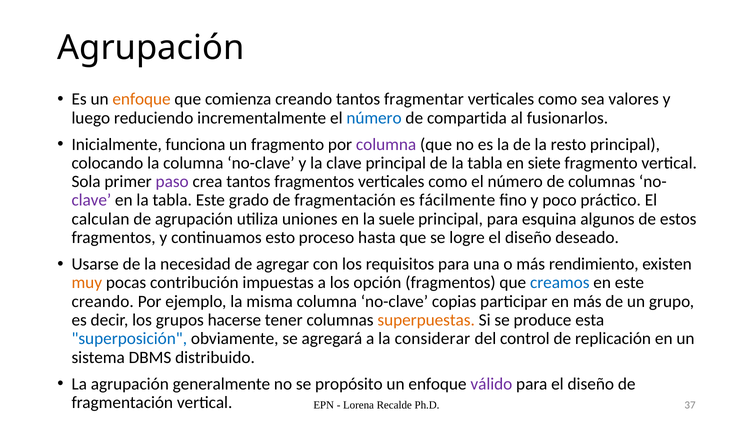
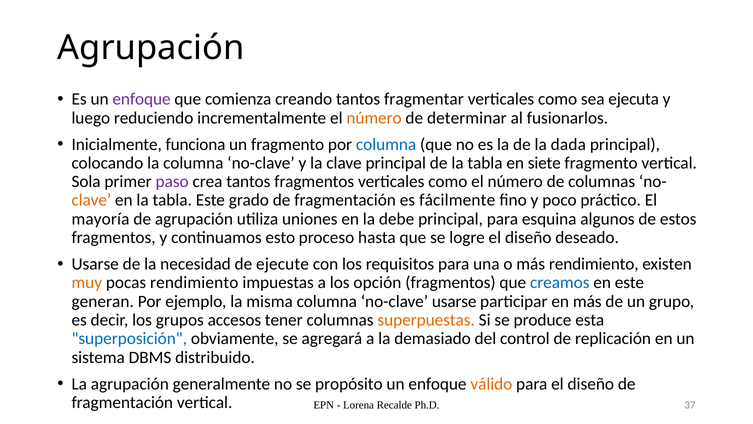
enfoque at (142, 99) colour: orange -> purple
valores: valores -> ejecuta
número at (374, 118) colour: blue -> orange
compartida: compartida -> determinar
columna at (386, 144) colour: purple -> blue
resto: resto -> dada
clave at (91, 200) colour: purple -> orange
calculan: calculan -> mayoría
suele: suele -> debe
agregar: agregar -> ejecute
pocas contribución: contribución -> rendimiento
creando at (103, 301): creando -> generan
no-clave copias: copias -> usarse
hacerse: hacerse -> accesos
considerar: considerar -> demasiado
válido colour: purple -> orange
